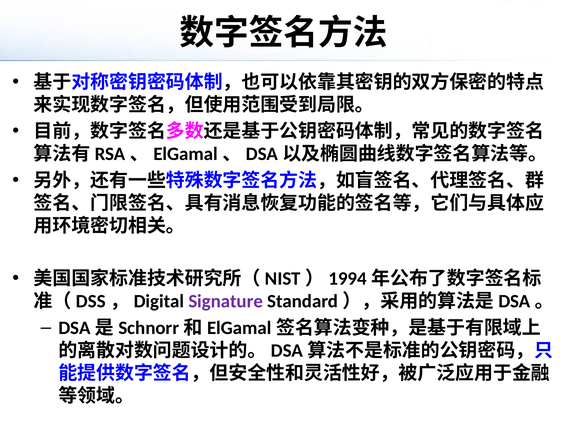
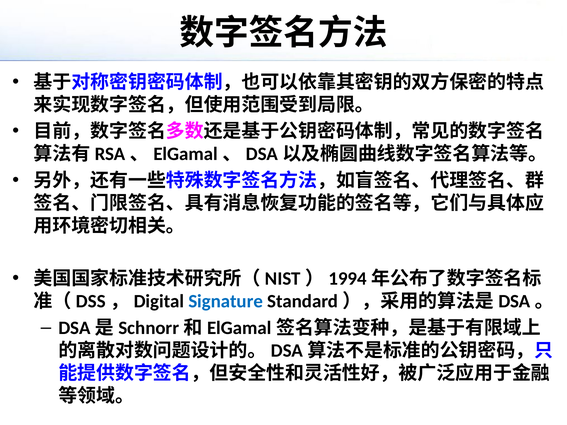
Signature colour: purple -> blue
